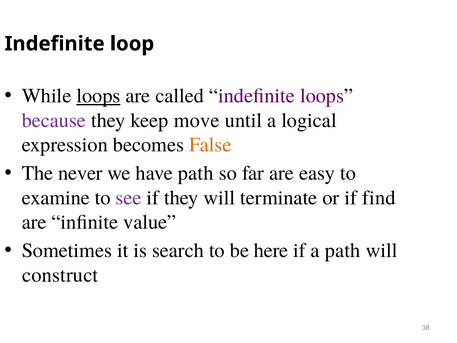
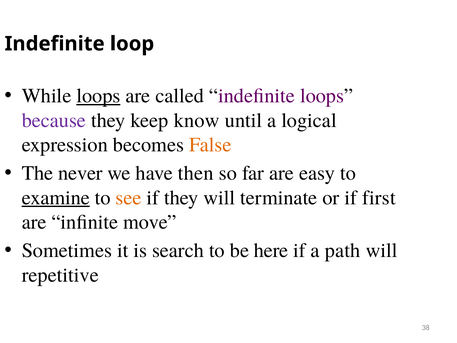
move: move -> know
have path: path -> then
examine underline: none -> present
see colour: purple -> orange
find: find -> first
value: value -> move
construct: construct -> repetitive
